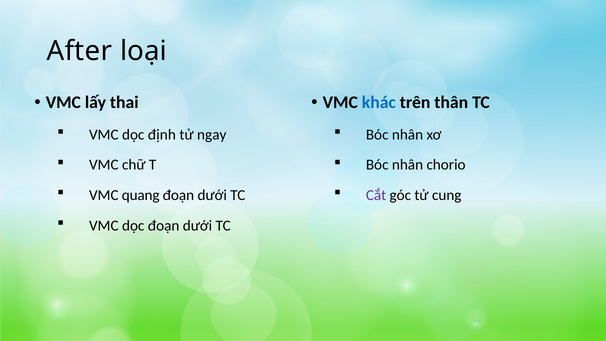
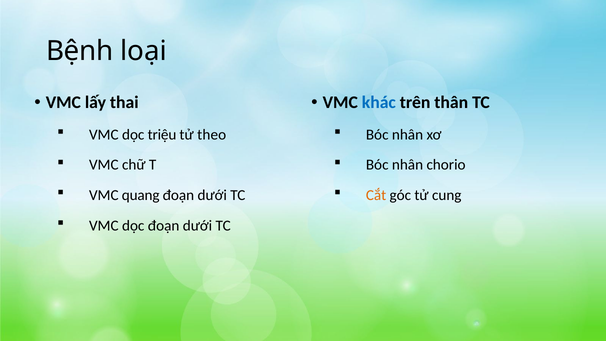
After: After -> Bệnh
định: định -> triệu
ngay: ngay -> theo
Cắt colour: purple -> orange
